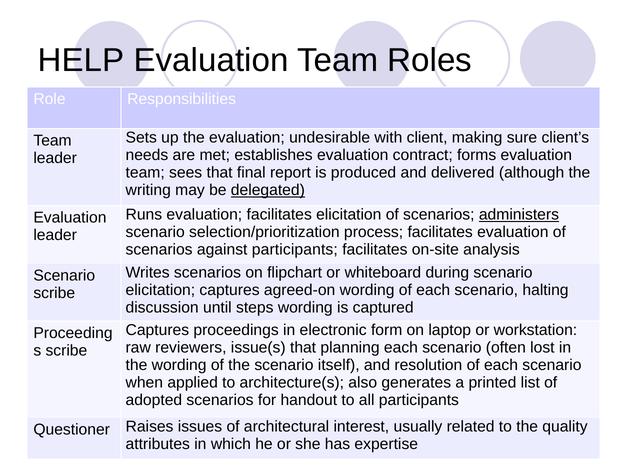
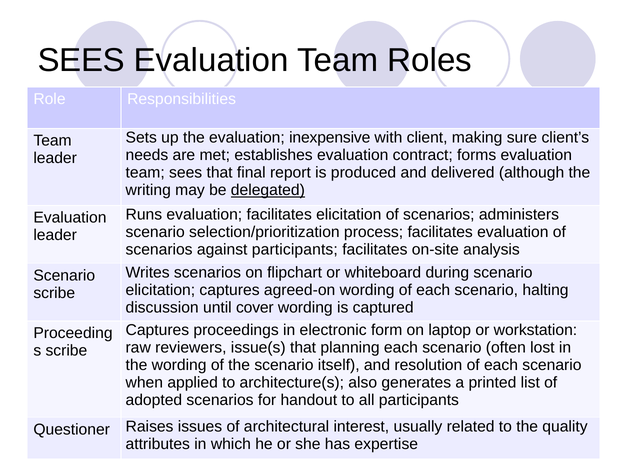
HELP at (81, 60): HELP -> SEES
undesirable: undesirable -> inexpensive
administers underline: present -> none
steps: steps -> cover
